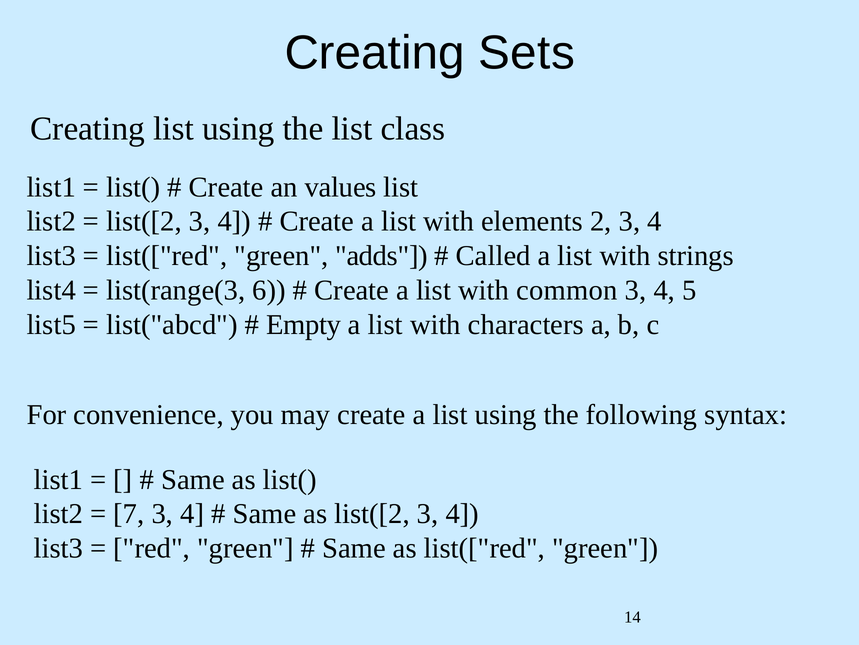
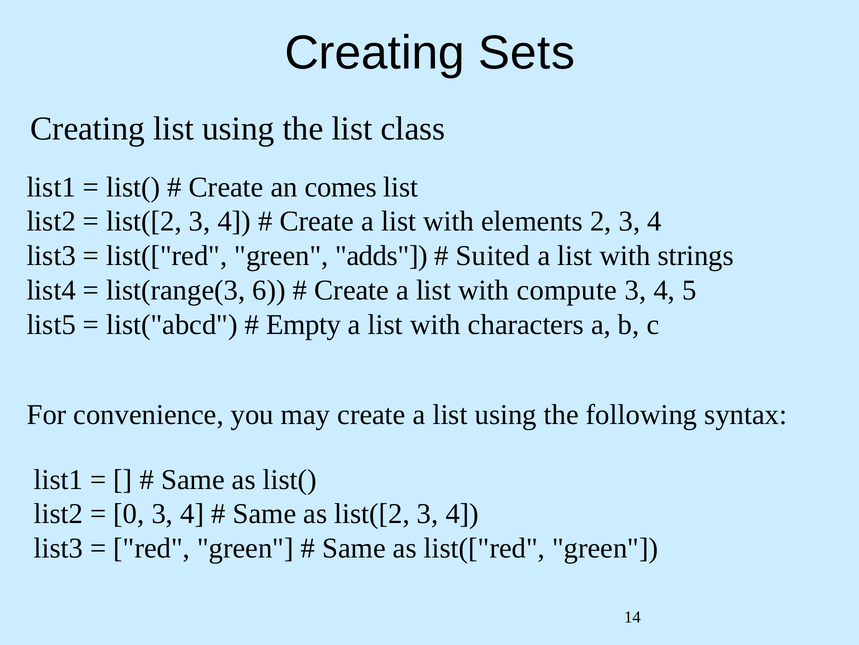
values: values -> comes
Called: Called -> Suited
common: common -> compute
7: 7 -> 0
